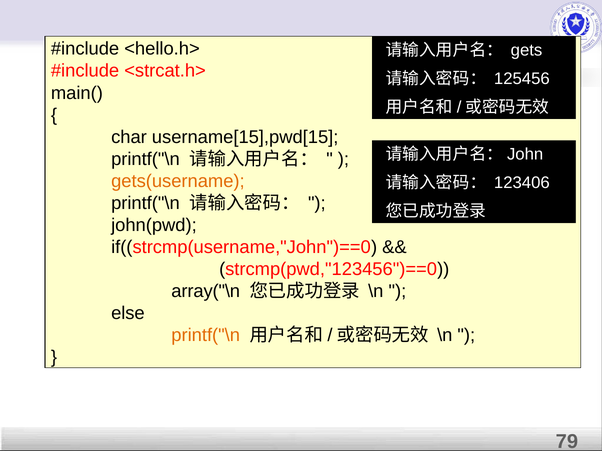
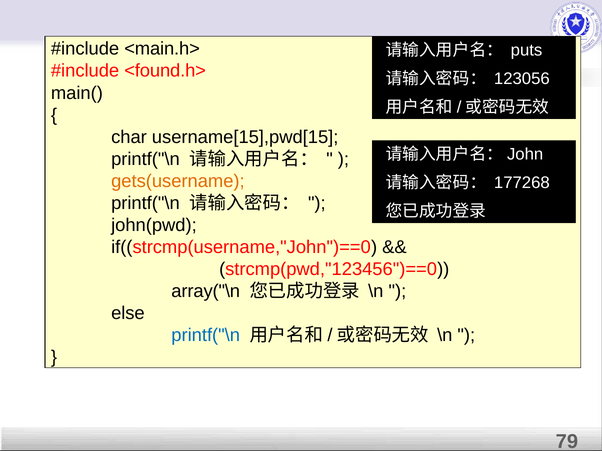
<hello.h>: <hello.h> -> <main.h>
gets: gets -> puts
<strcat.h>: <strcat.h> -> <found.h>
125456: 125456 -> 123056
123406: 123406 -> 177268
printf("\n at (206, 336) colour: orange -> blue
